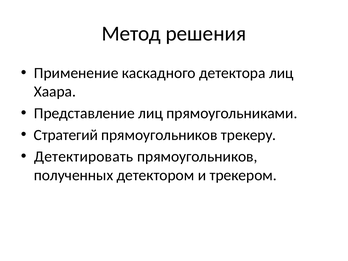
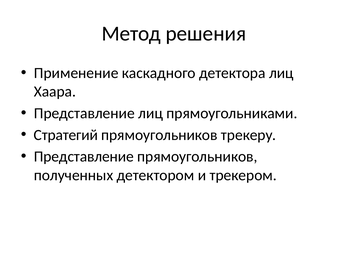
Детектировать at (84, 157): Детектировать -> Представление
